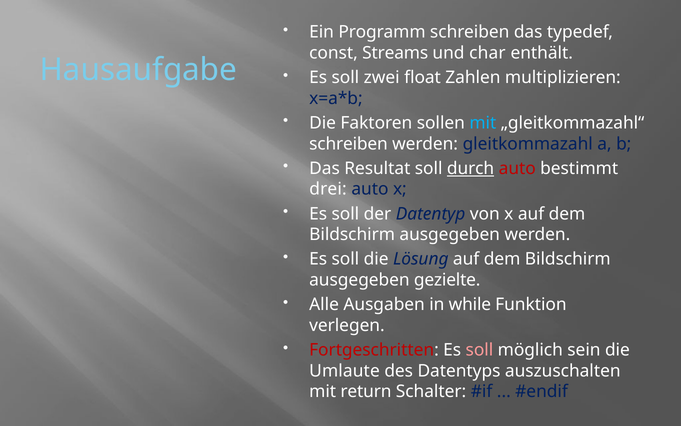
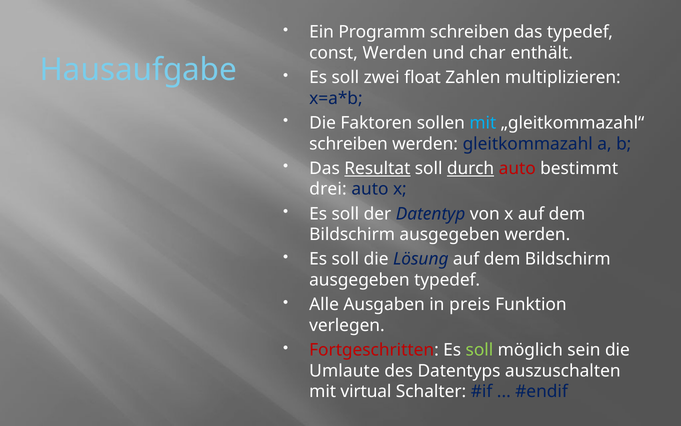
const Streams: Streams -> Werden
Resultat underline: none -> present
ausgegeben gezielte: gezielte -> typedef
while: while -> preis
soll at (479, 350) colour: pink -> light green
return: return -> virtual
